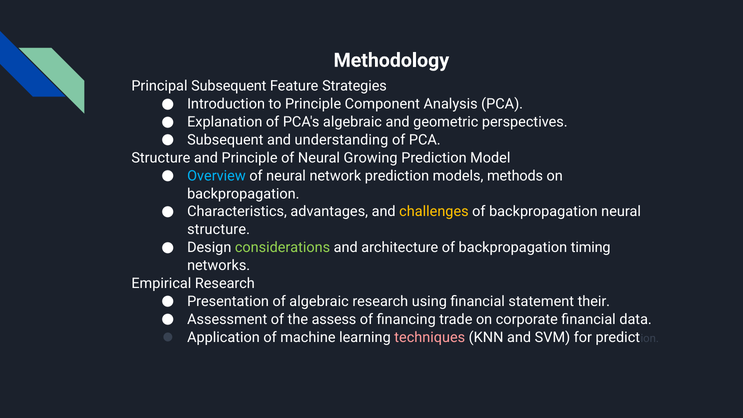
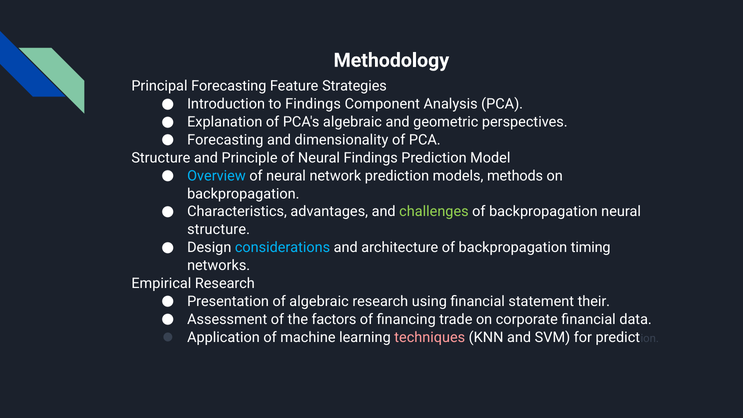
Principal Subsequent: Subsequent -> Forecasting
to Principle: Principle -> Findings
Subsequent at (225, 140): Subsequent -> Forecasting
understanding: understanding -> dimensionality
Neural Growing: Growing -> Findings
challenges colour: yellow -> light green
considerations colour: light green -> light blue
assess: assess -> factors
